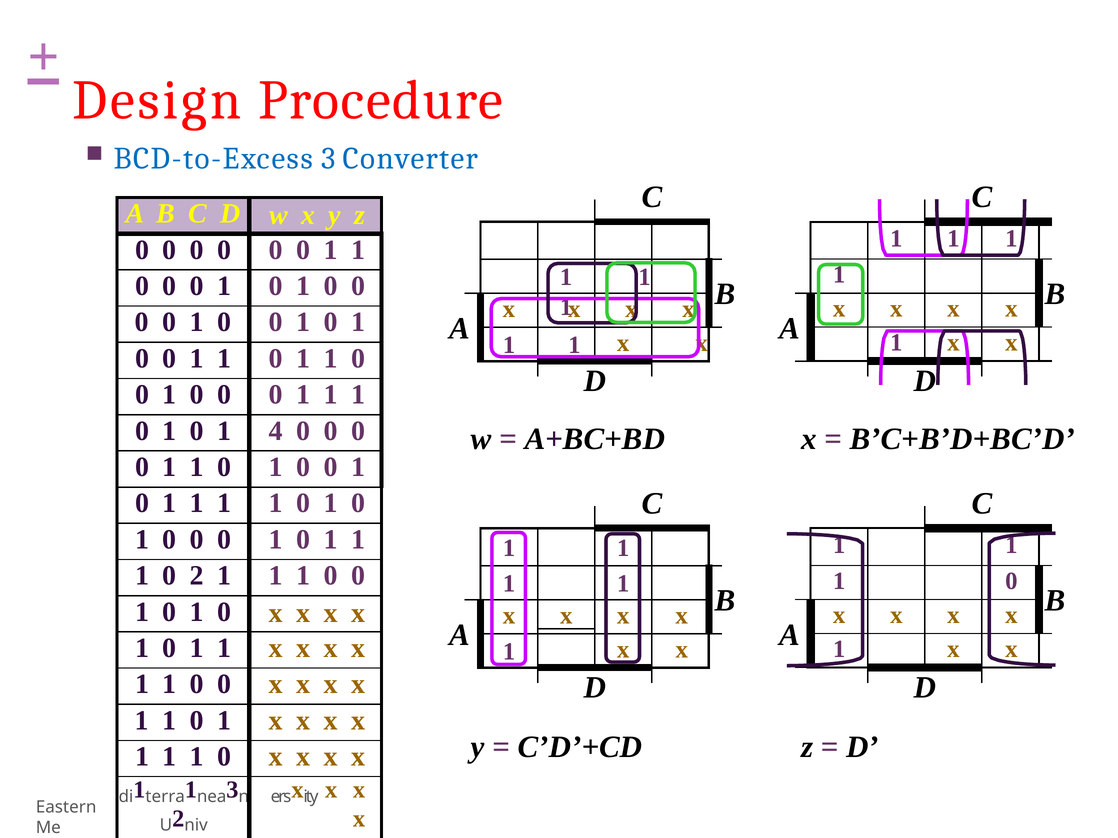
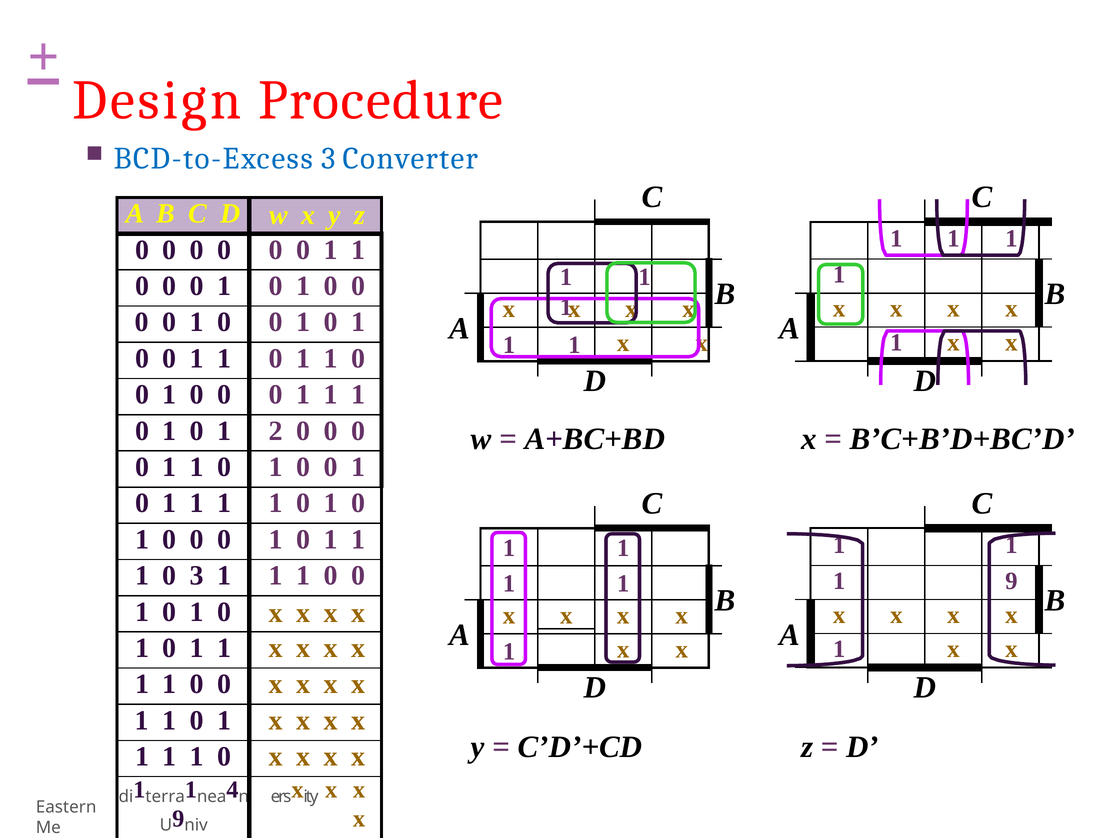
4: 4 -> 2
0 2: 2 -> 3
0 at (1011, 581): 0 -> 9
3 at (232, 790): 3 -> 4
2 at (178, 819): 2 -> 9
